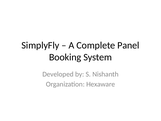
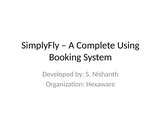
Panel: Panel -> Using
